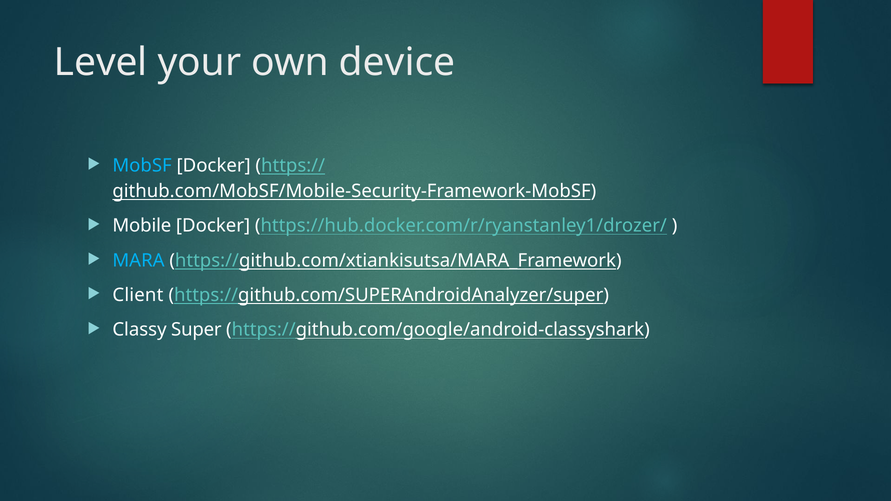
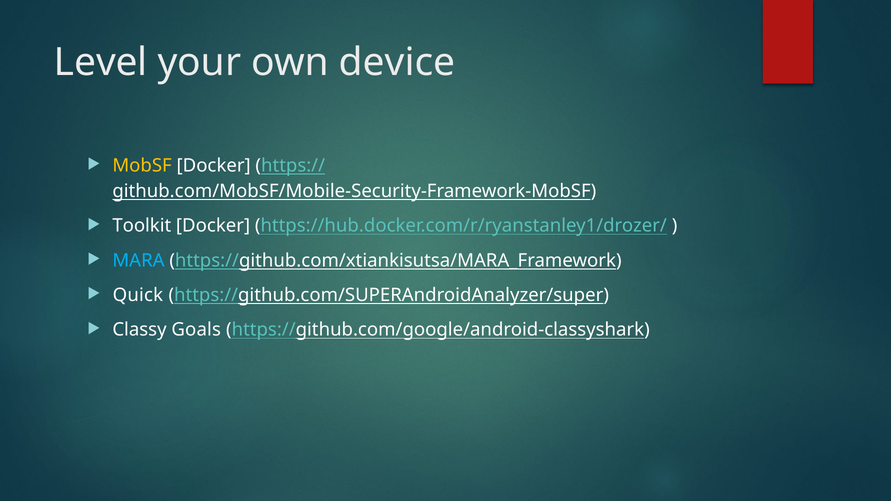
MobSF colour: light blue -> yellow
Mobile: Mobile -> Toolkit
Client: Client -> Quick
Super: Super -> Goals
